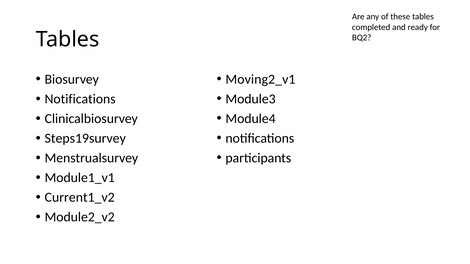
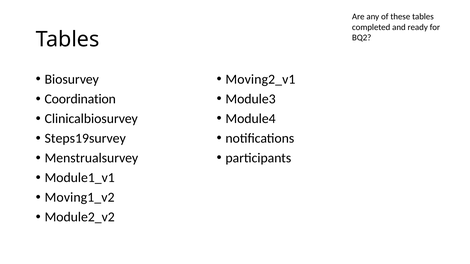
Notifications at (80, 99): Notifications -> Coordination
Current1_v2: Current1_v2 -> Moving1_v2
